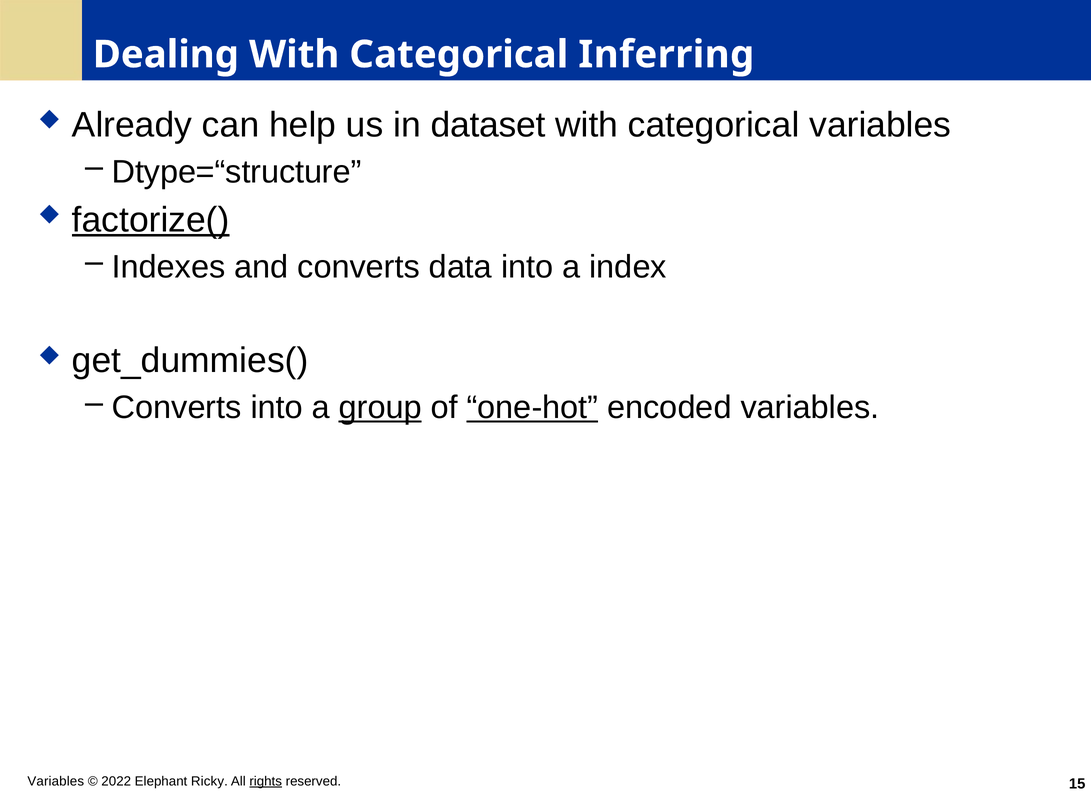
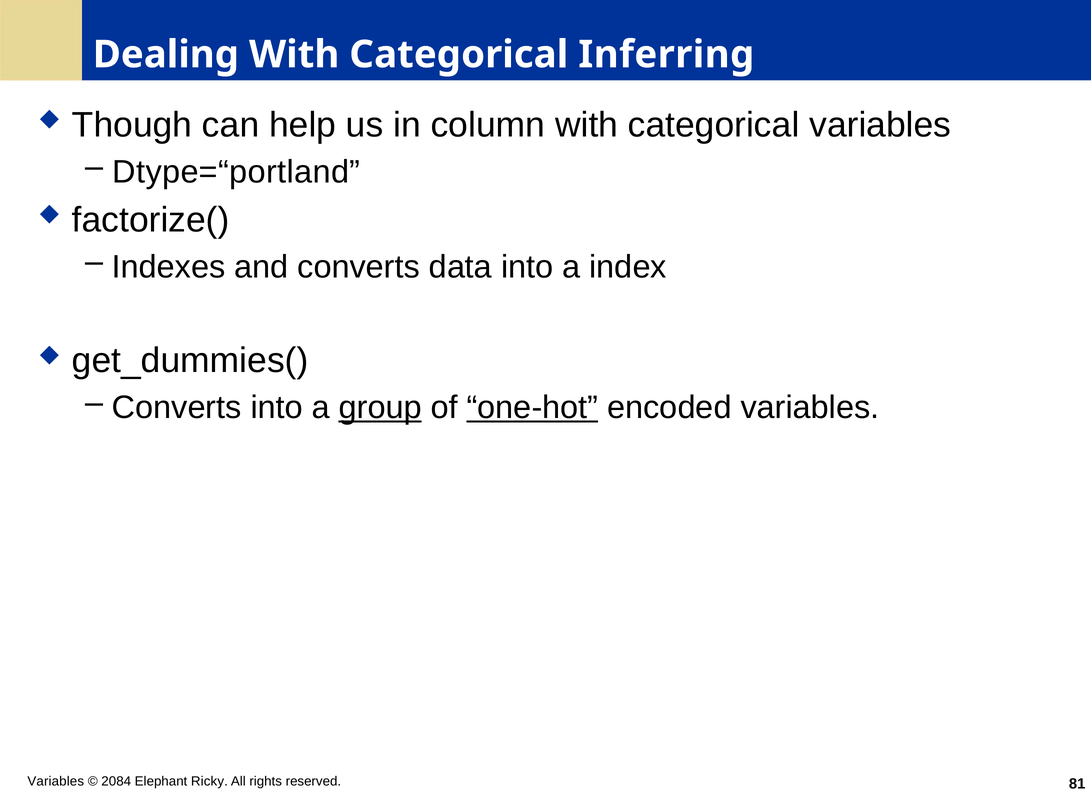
Already: Already -> Though
dataset: dataset -> column
Dtype=“structure: Dtype=“structure -> Dtype=“portland
factorize( underline: present -> none
2022: 2022 -> 2084
rights underline: present -> none
15: 15 -> 81
